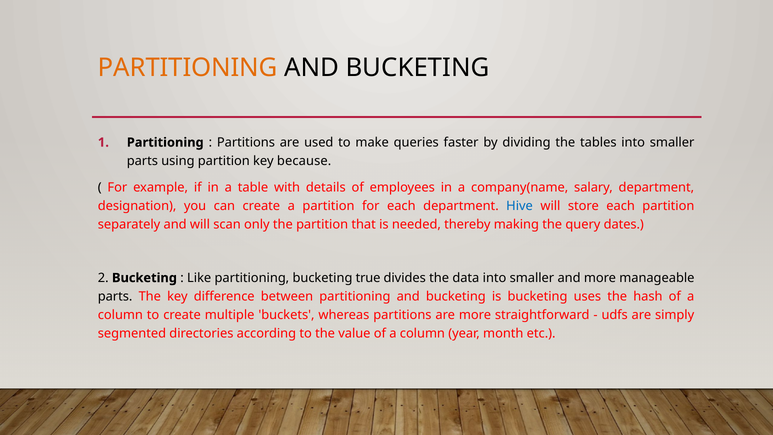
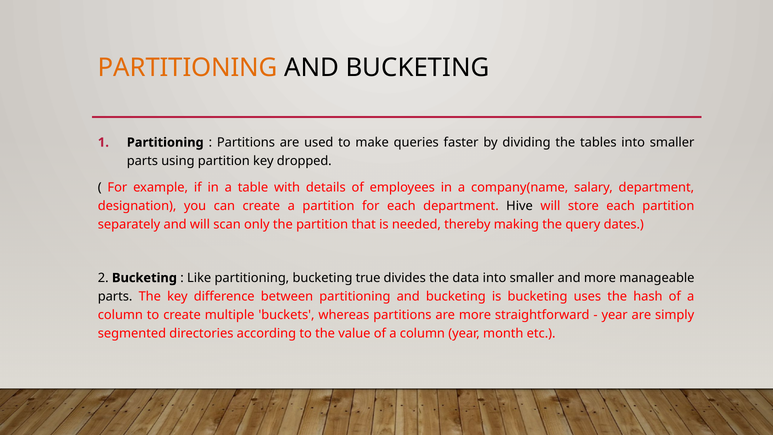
because: because -> dropped
Hive colour: blue -> black
udfs at (615, 315): udfs -> year
